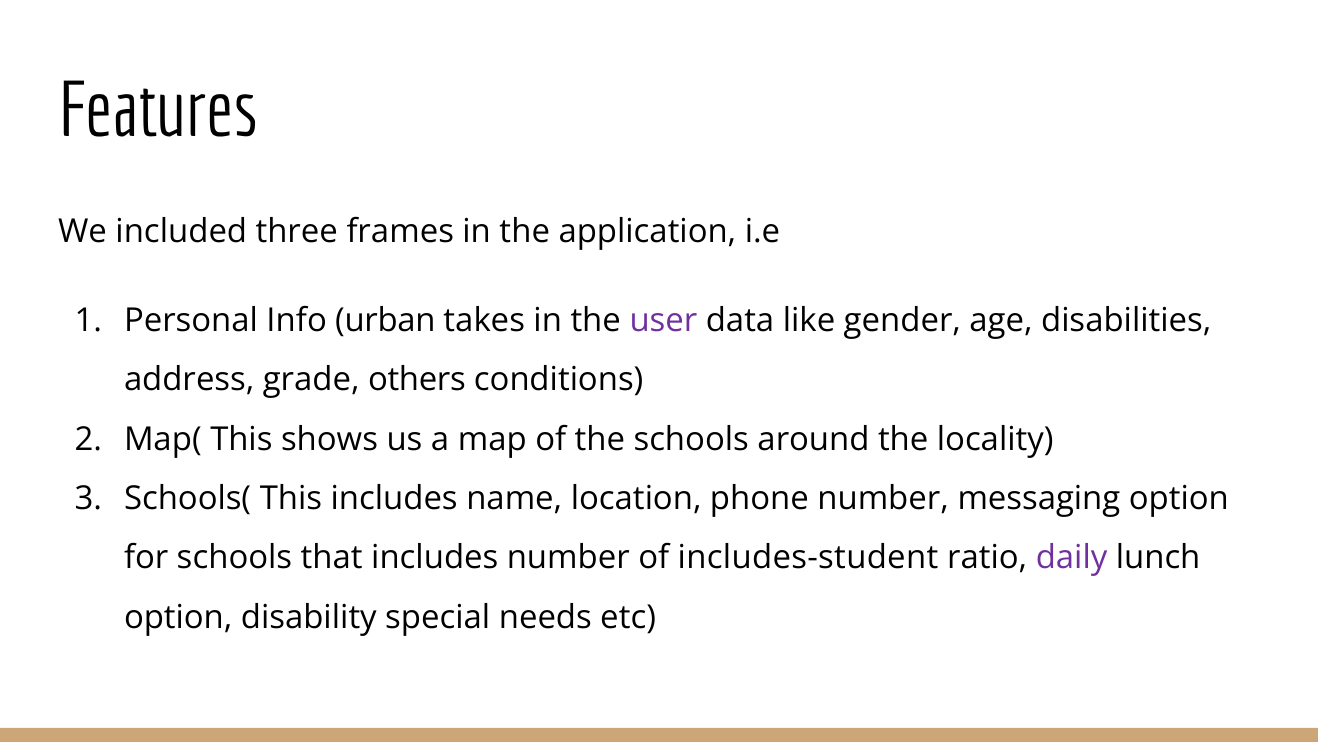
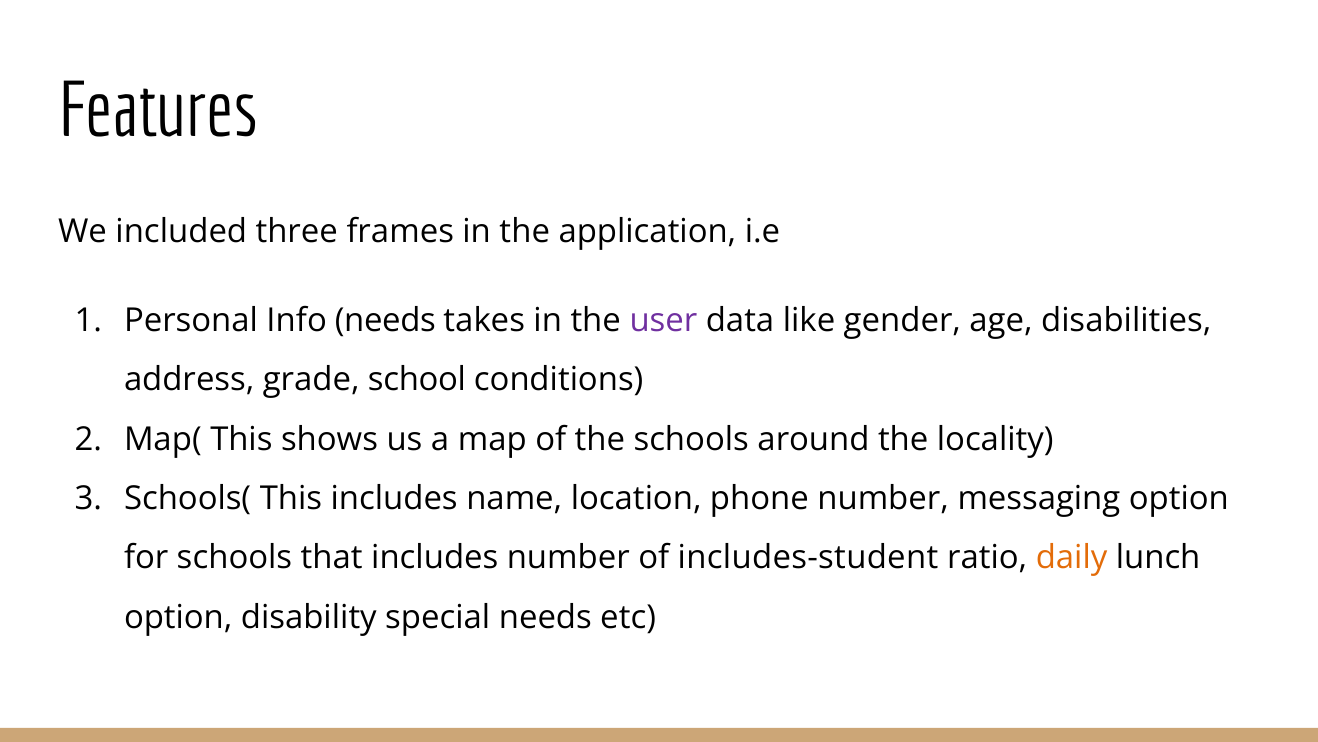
Info urban: urban -> needs
others: others -> school
daily colour: purple -> orange
